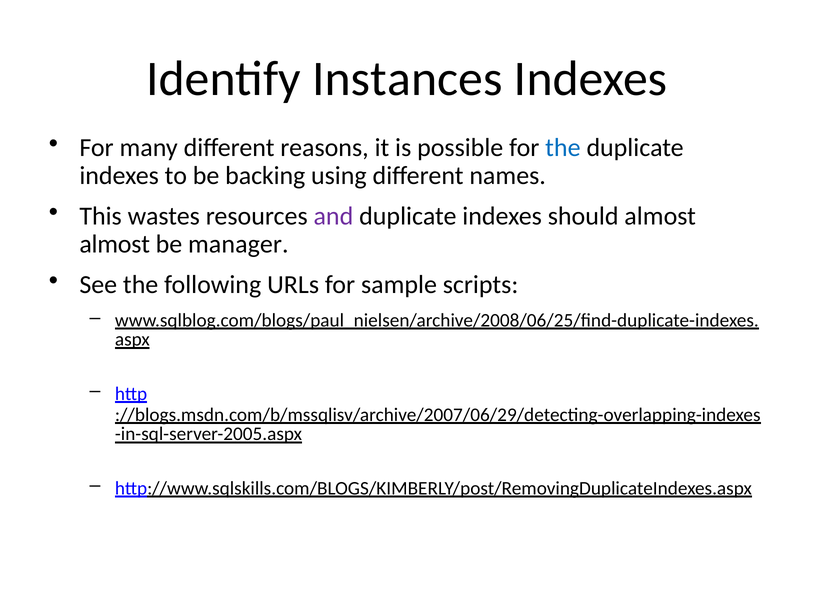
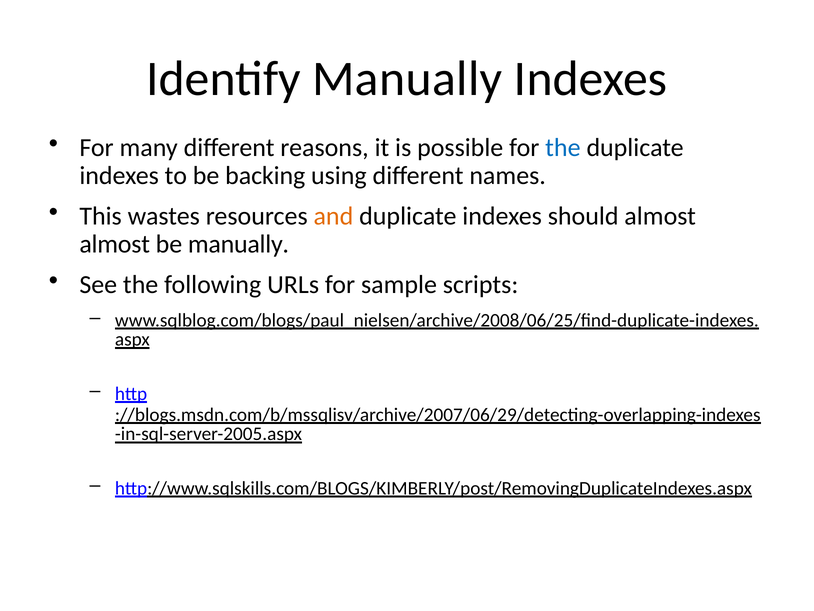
Identify Instances: Instances -> Manually
and colour: purple -> orange
be manager: manager -> manually
